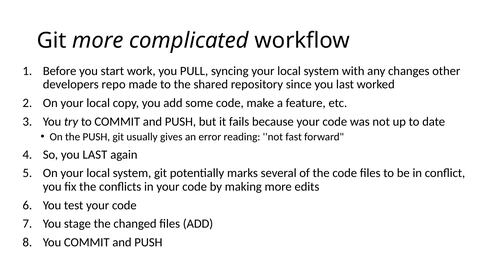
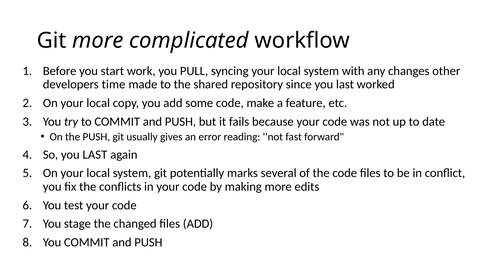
repo: repo -> time
